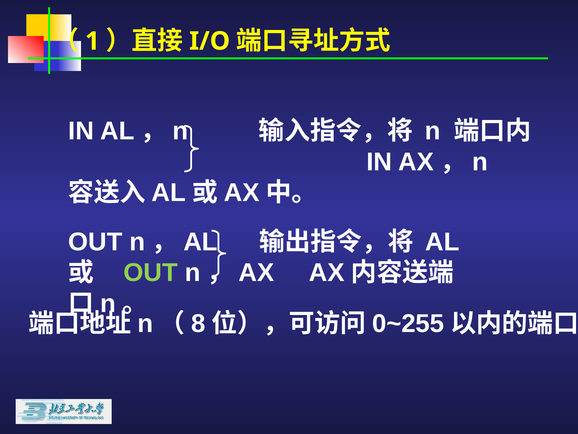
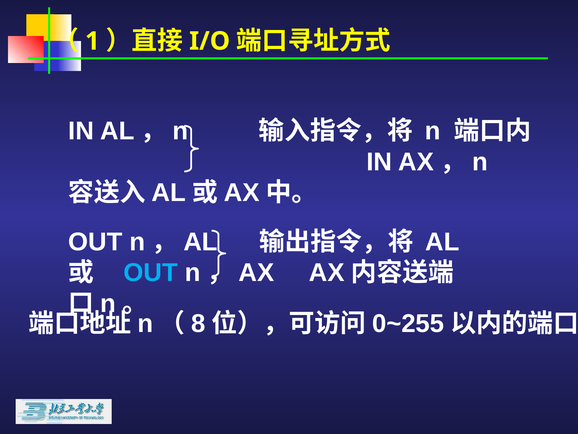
OUT at (151, 272) colour: light green -> light blue
